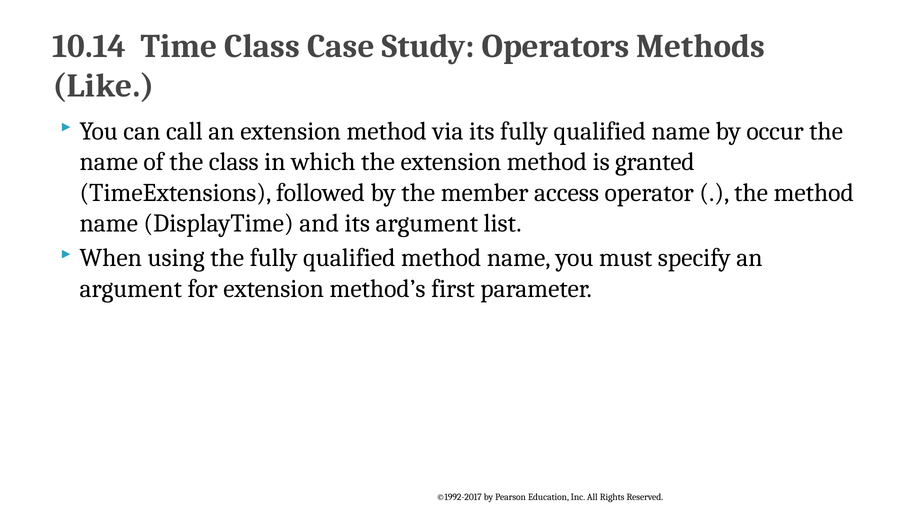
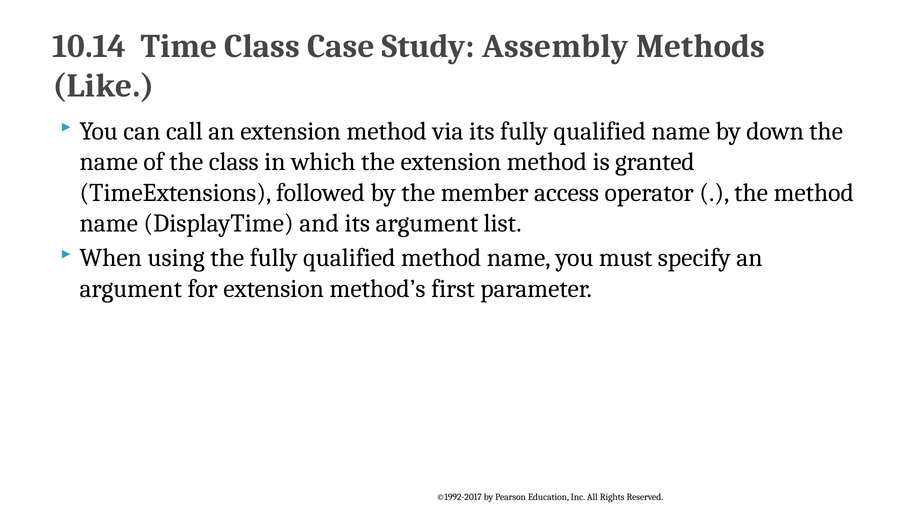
Operators: Operators -> Assembly
occur: occur -> down
